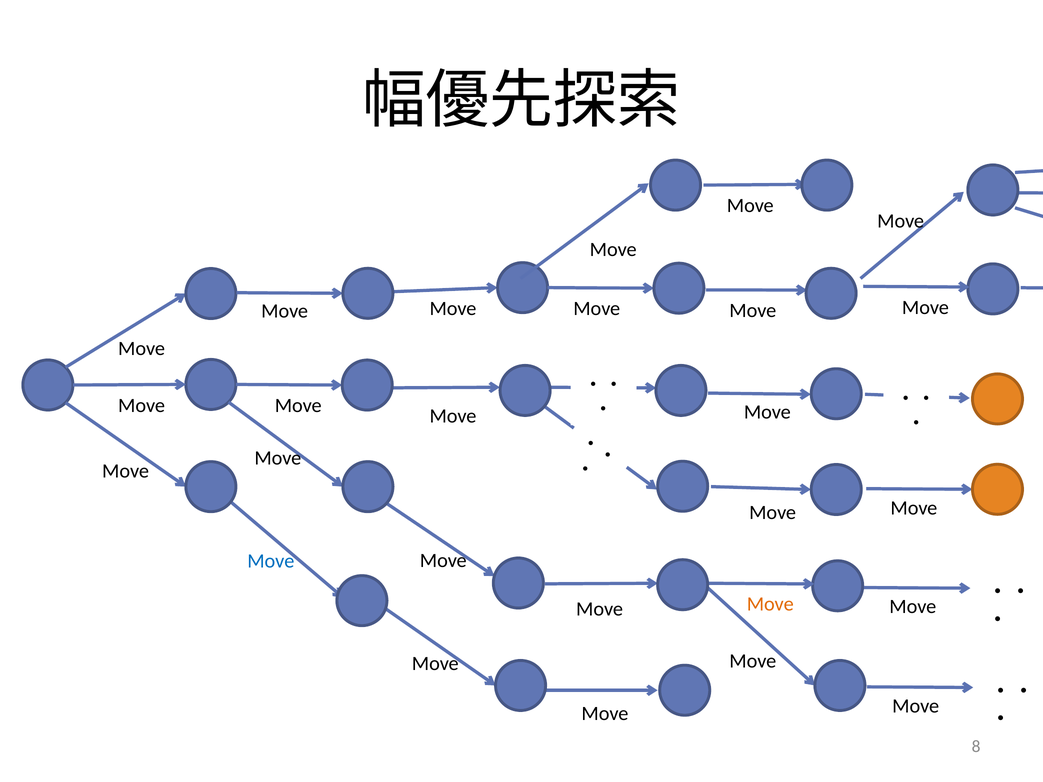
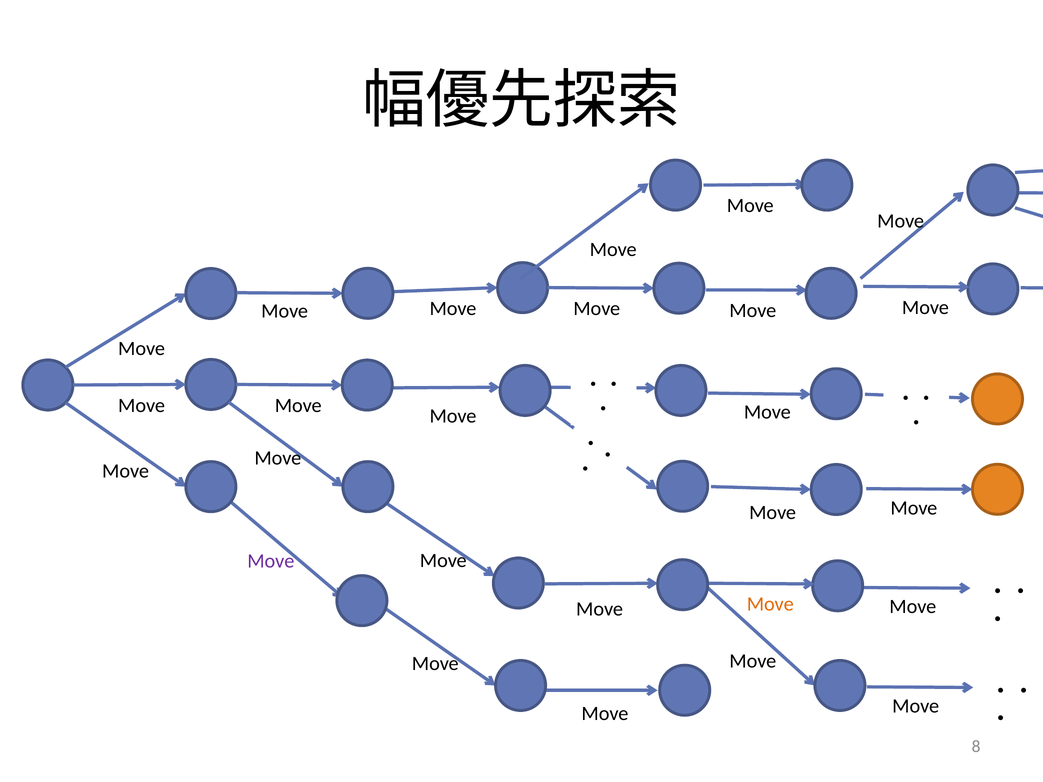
Move at (271, 561) colour: blue -> purple
